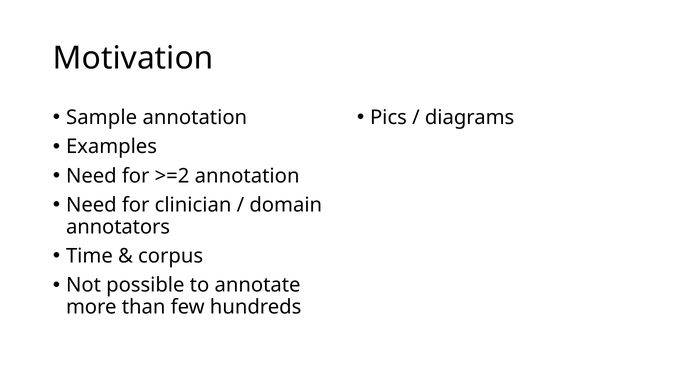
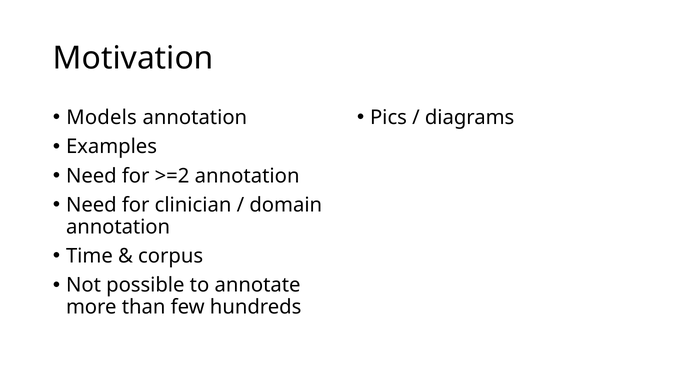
Sample: Sample -> Models
annotators at (118, 227): annotators -> annotation
